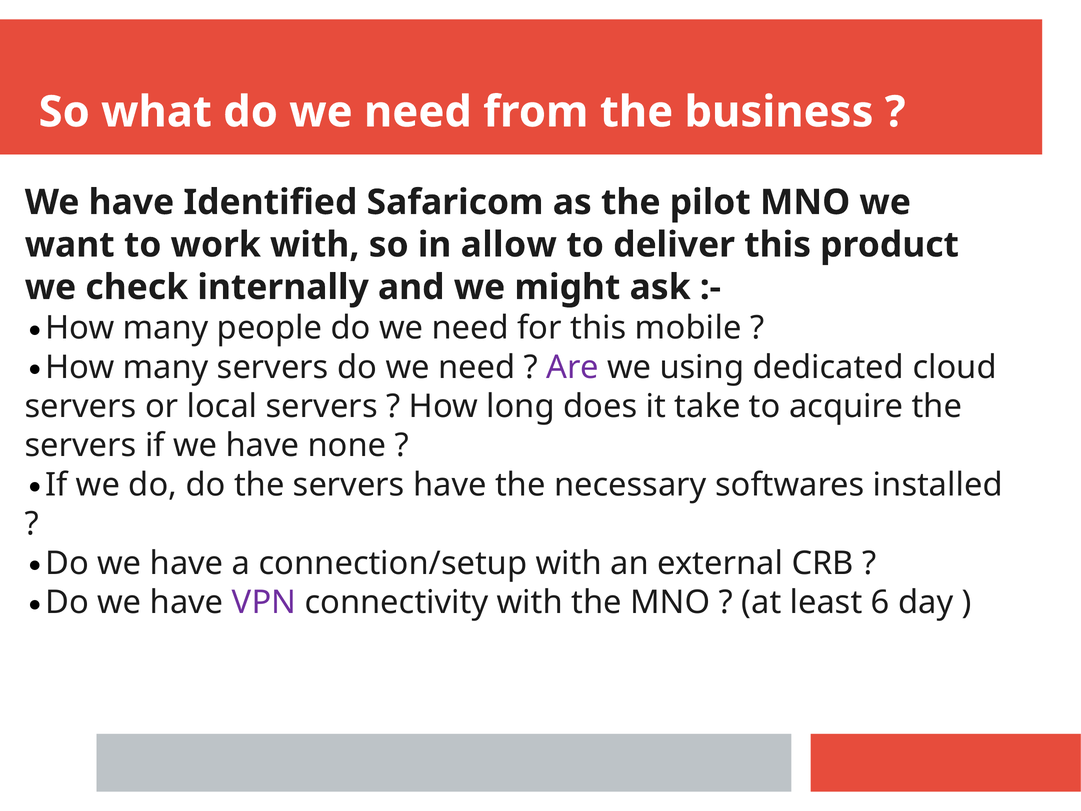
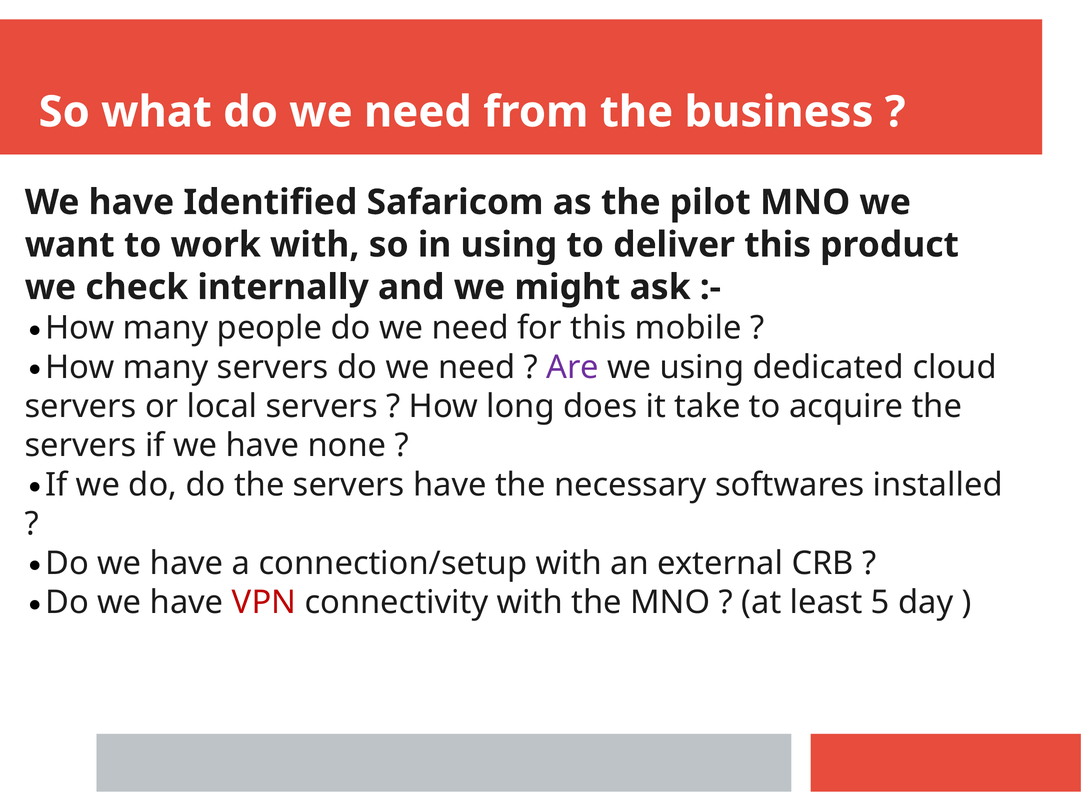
in allow: allow -> using
VPN colour: purple -> red
6: 6 -> 5
